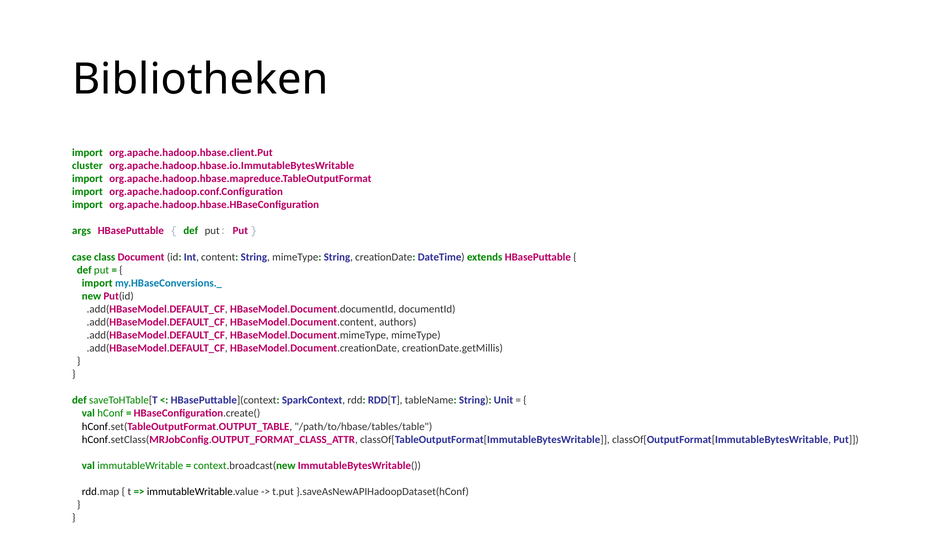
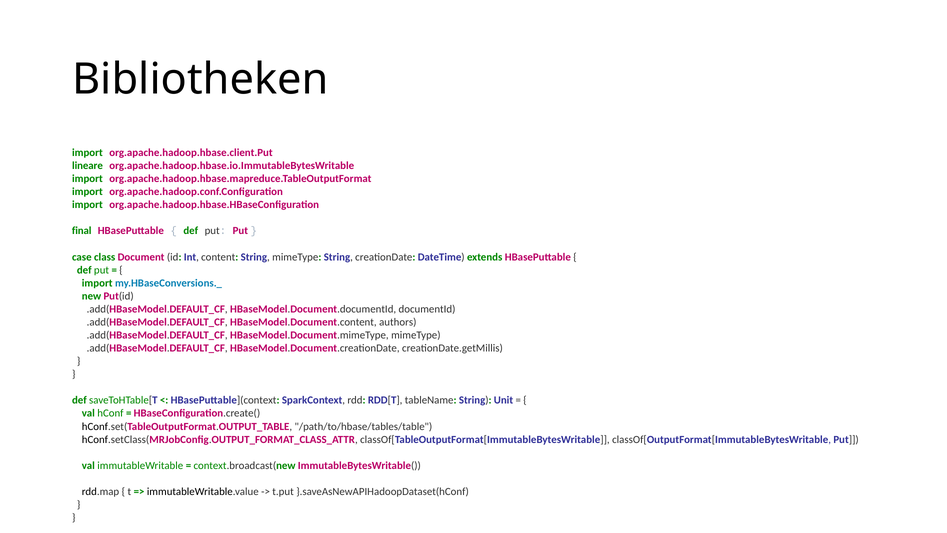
cluster: cluster -> lineare
args: args -> final
